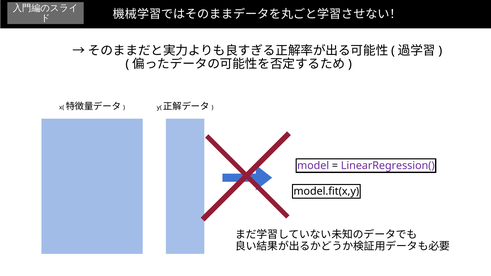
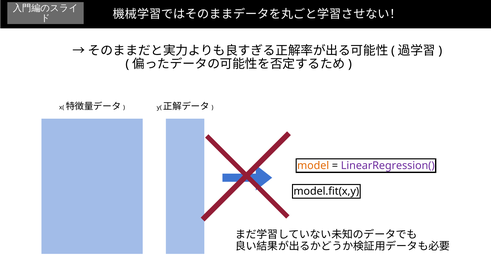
model colour: purple -> orange
